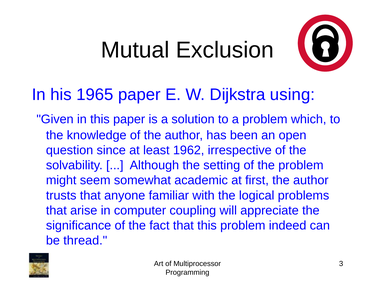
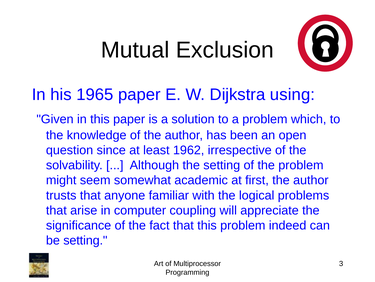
be thread: thread -> setting
